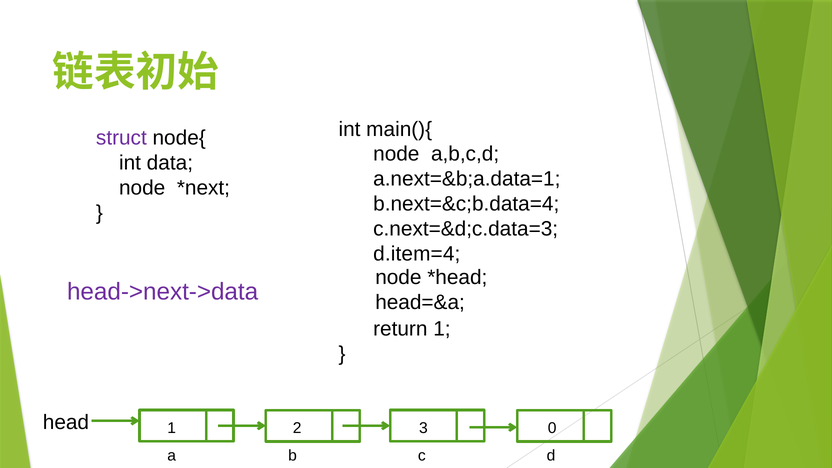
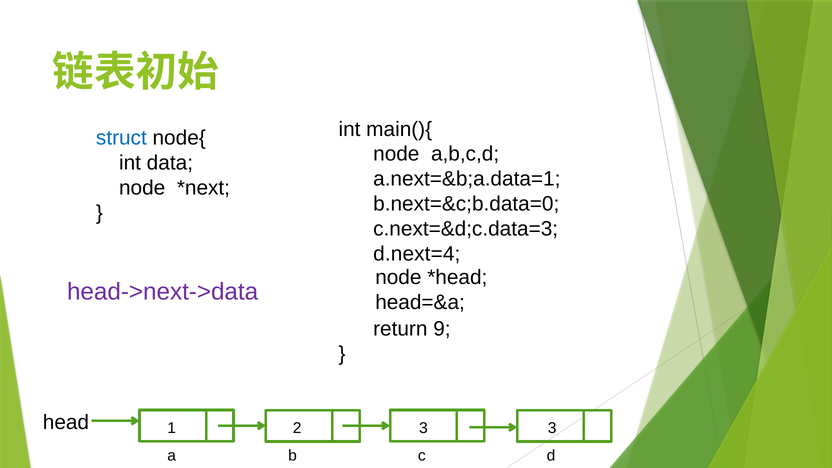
struct colour: purple -> blue
b.next=&c;b.data=4: b.next=&c;b.data=4 -> b.next=&c;b.data=0
d.item=4: d.item=4 -> d.next=4
return 1: 1 -> 9
3 0: 0 -> 3
